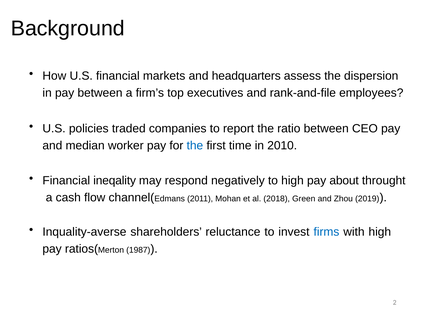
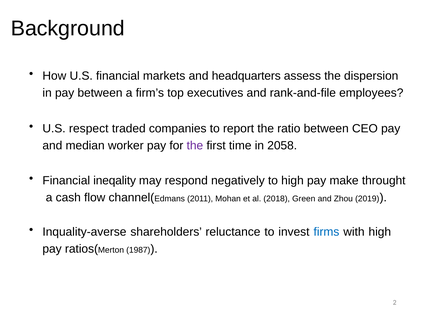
policies: policies -> respect
the at (195, 146) colour: blue -> purple
2010: 2010 -> 2058
about: about -> make
